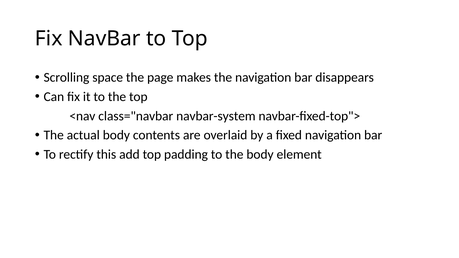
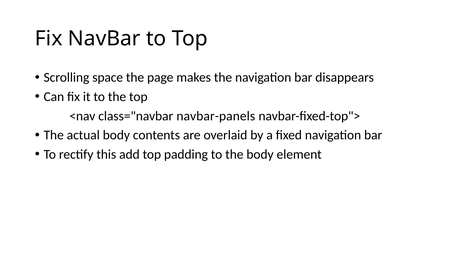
navbar-system: navbar-system -> navbar-panels
